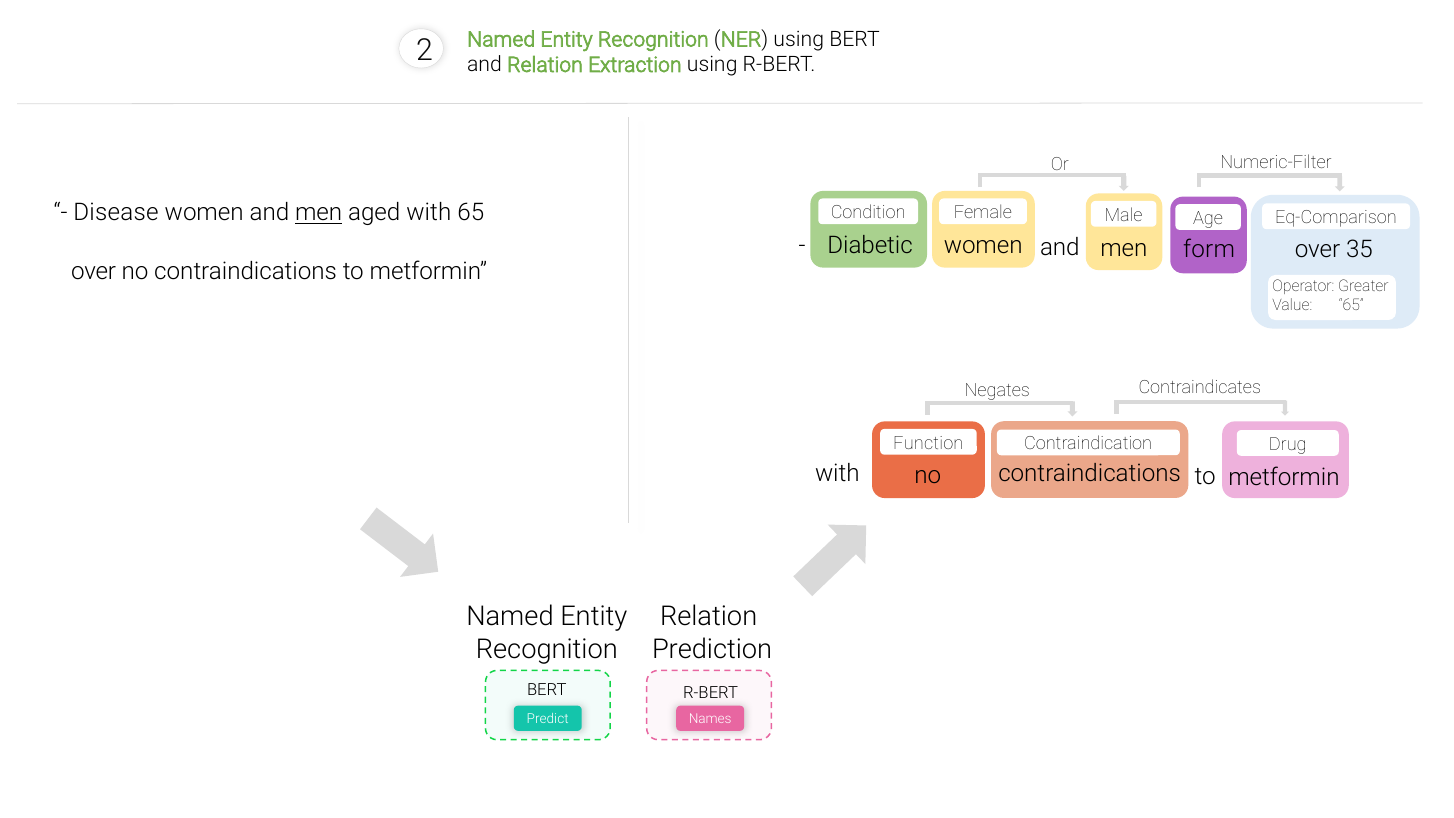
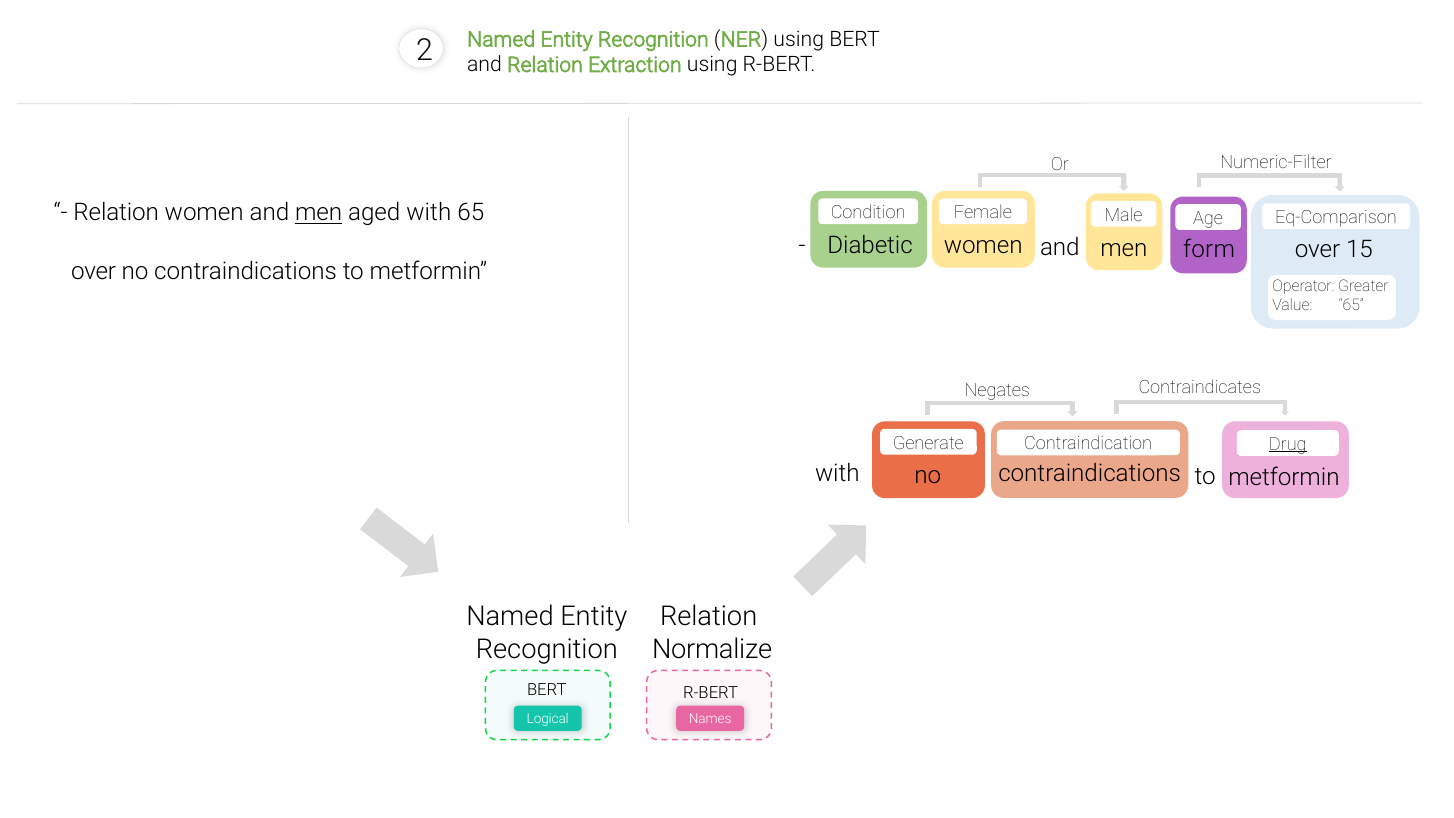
Disease at (116, 213): Disease -> Relation
35: 35 -> 15
Function: Function -> Generate
Drug underline: none -> present
Prediction: Prediction -> Normalize
Predict: Predict -> Logical
